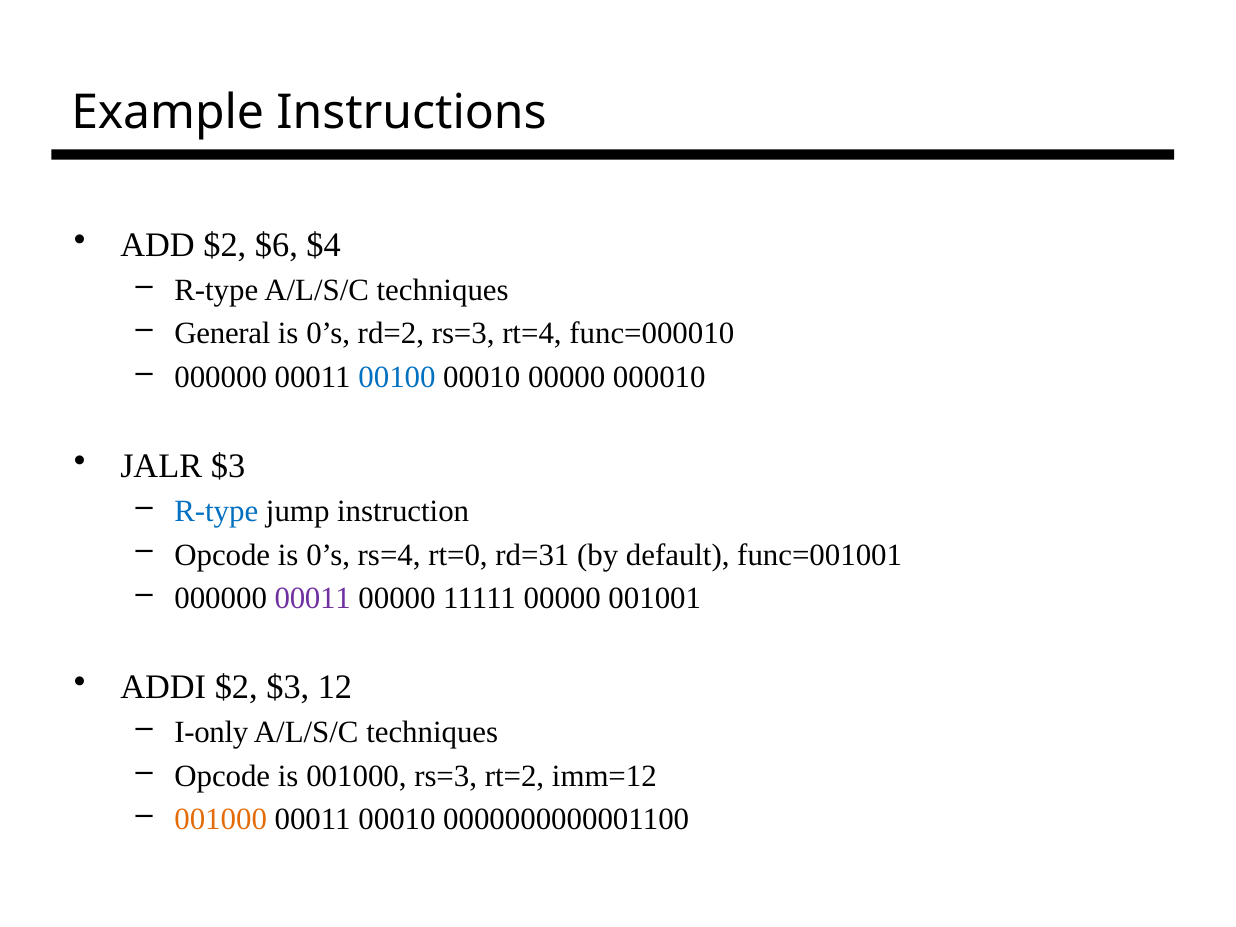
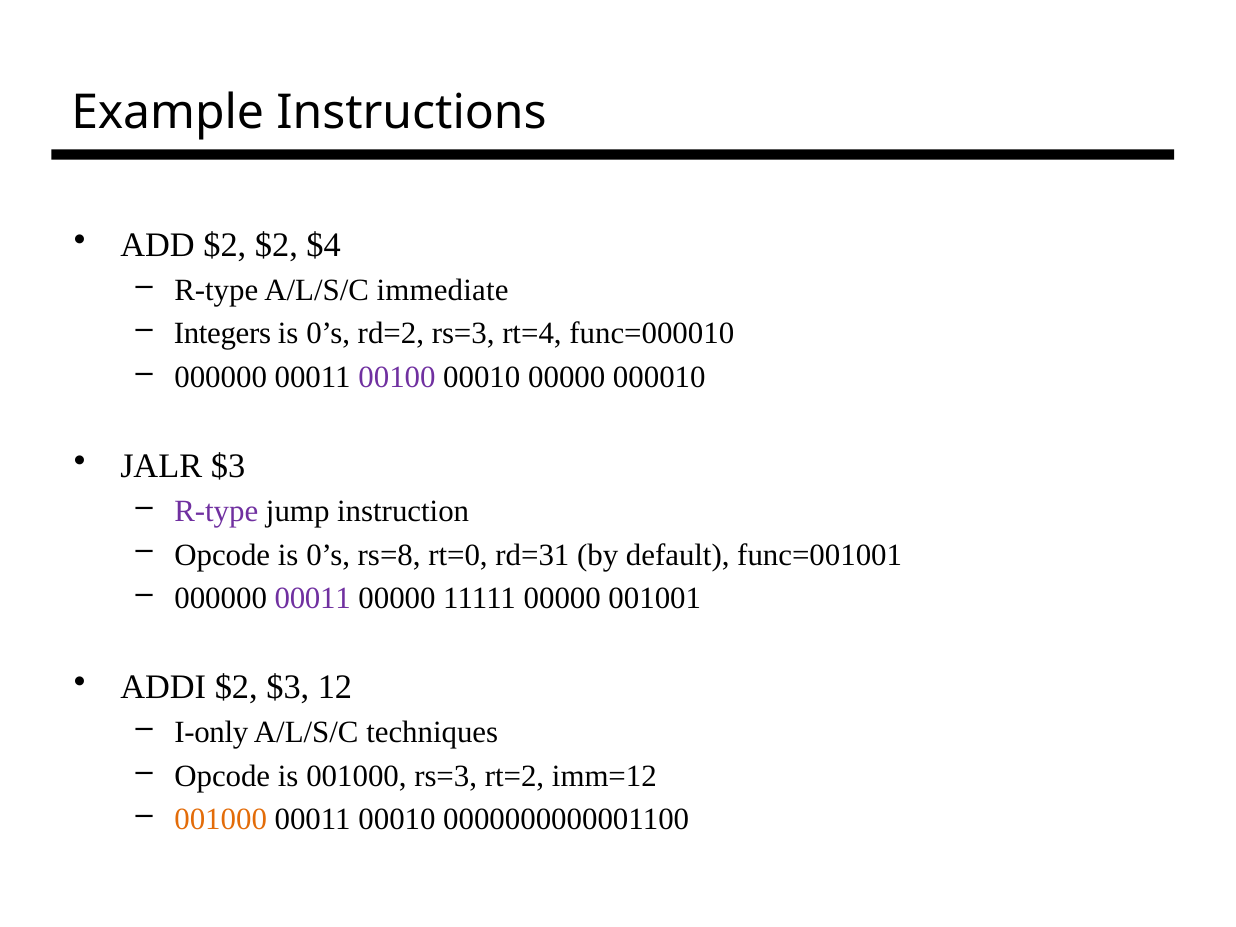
$2 $6: $6 -> $2
R-type A/L/S/C techniques: techniques -> immediate
General: General -> Integers
00100 colour: blue -> purple
R-type at (216, 512) colour: blue -> purple
rs=4: rs=4 -> rs=8
